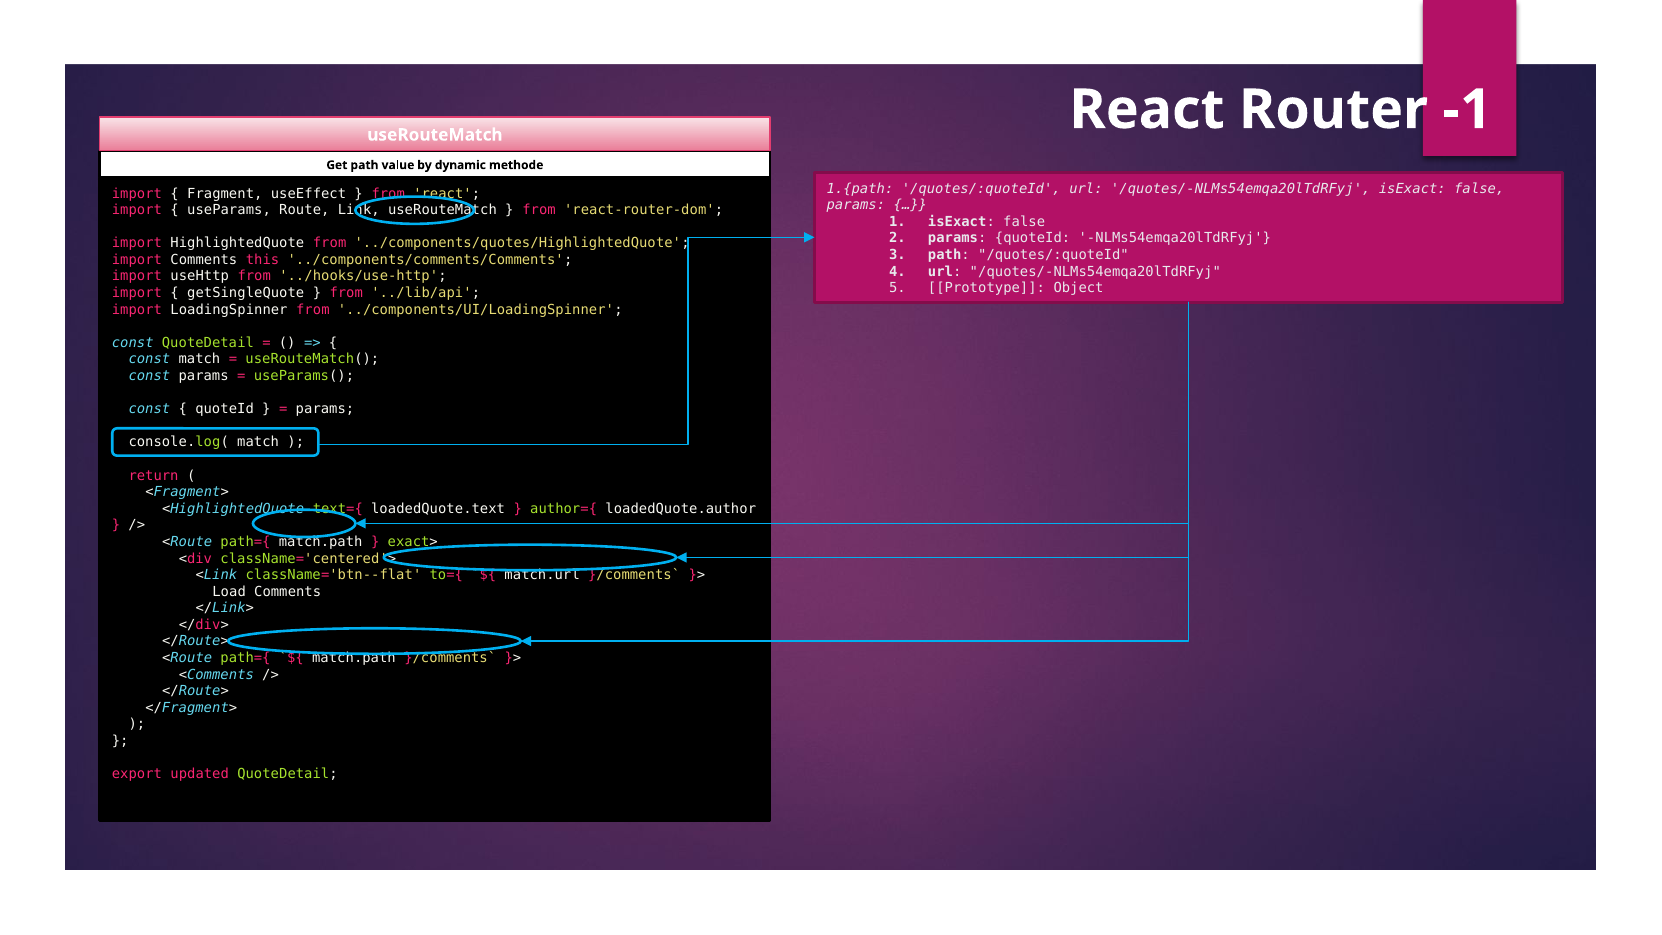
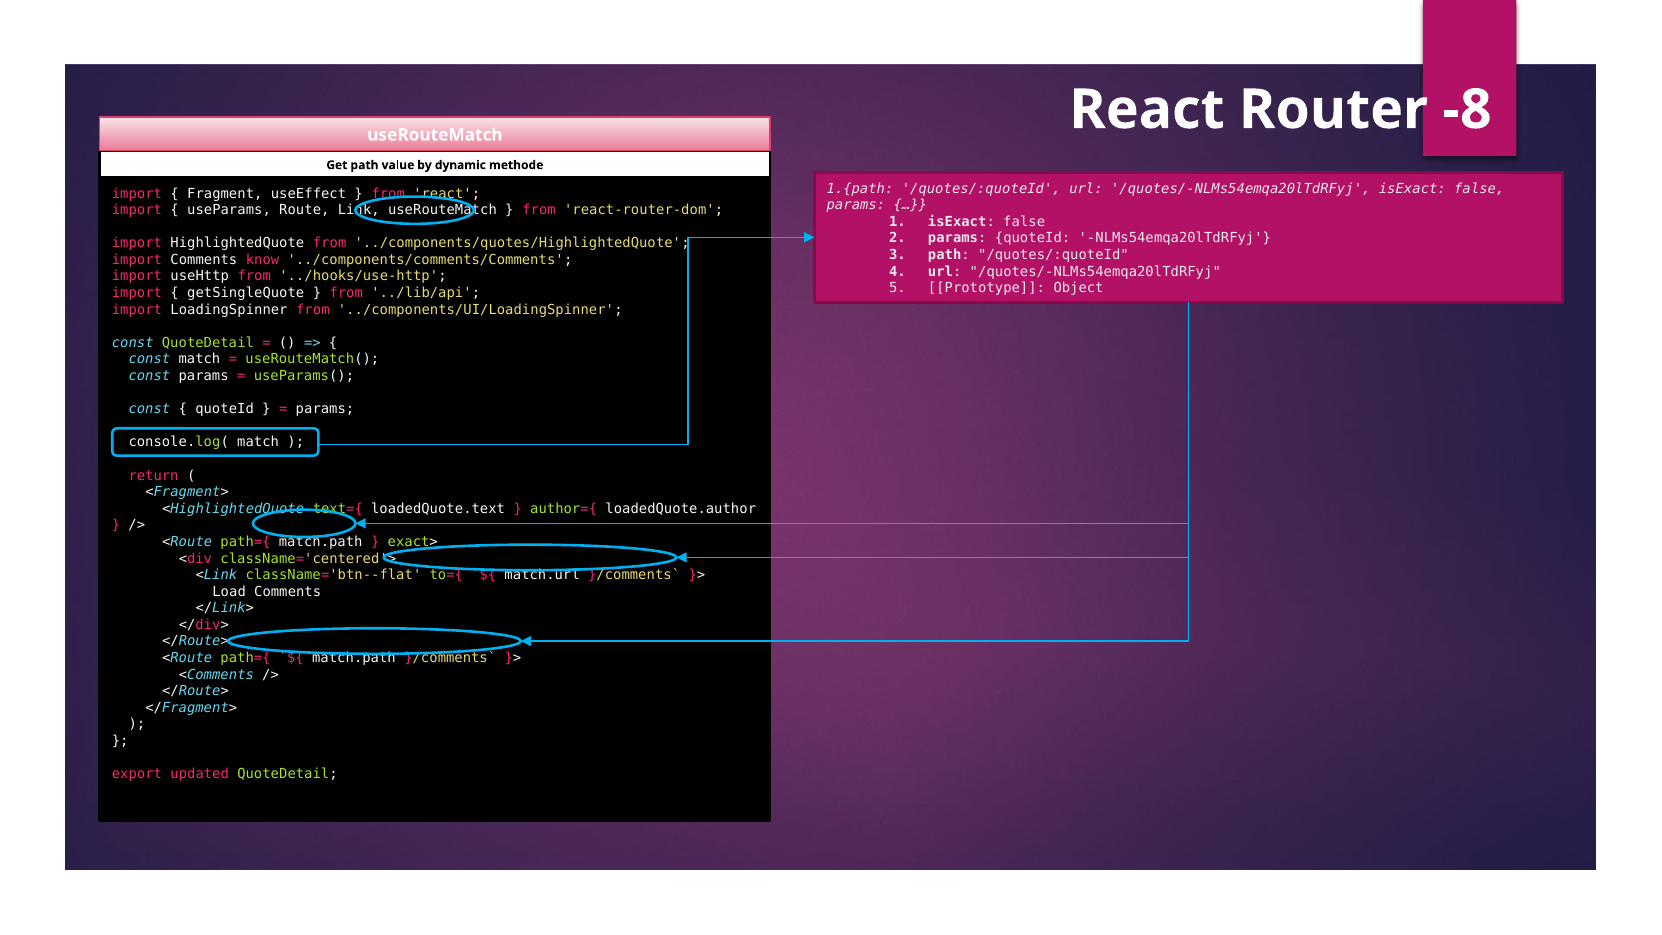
-1: -1 -> -8
this: this -> know
